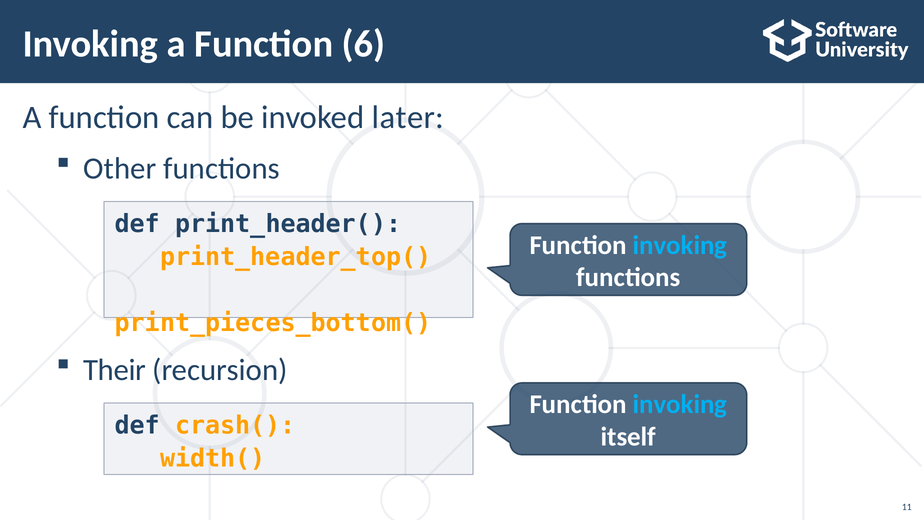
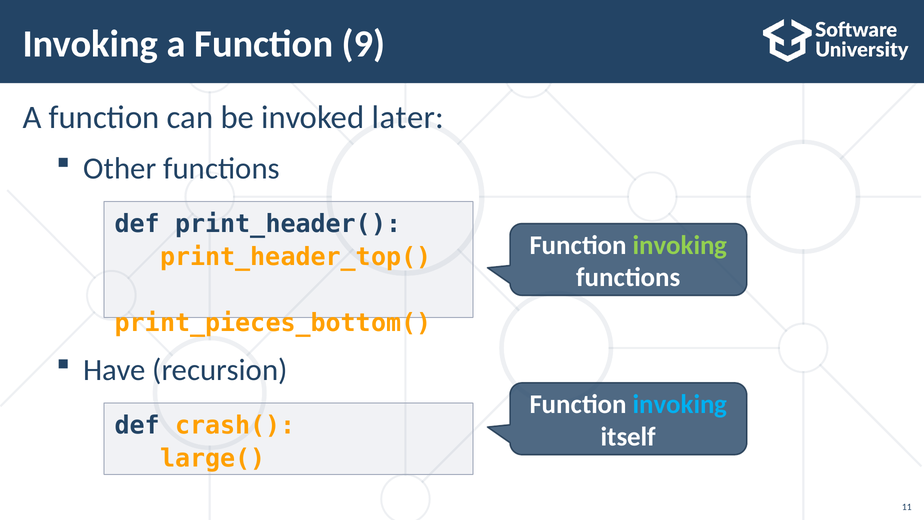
6: 6 -> 9
invoking at (680, 245) colour: light blue -> light green
Their: Their -> Have
width(: width( -> large(
